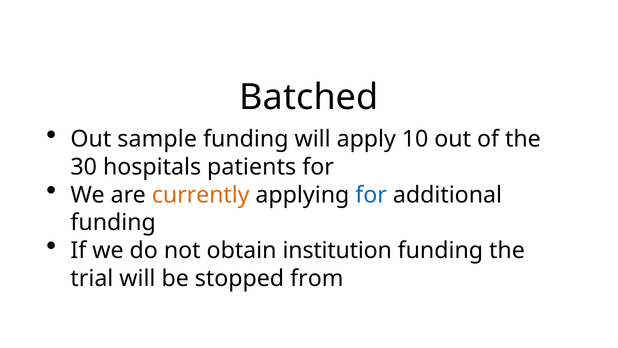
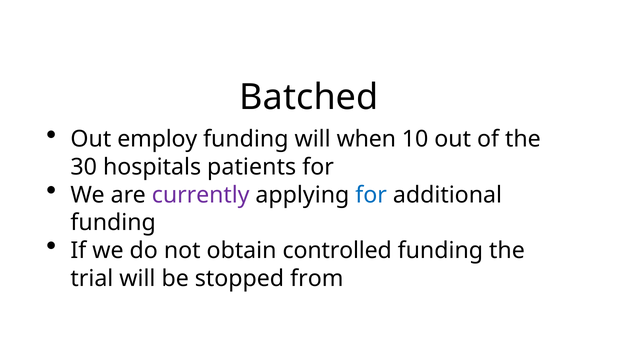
sample: sample -> employ
apply: apply -> when
currently colour: orange -> purple
institution: institution -> controlled
